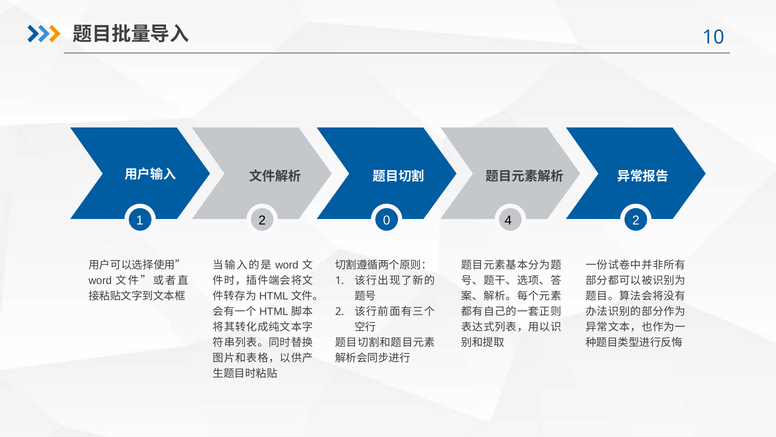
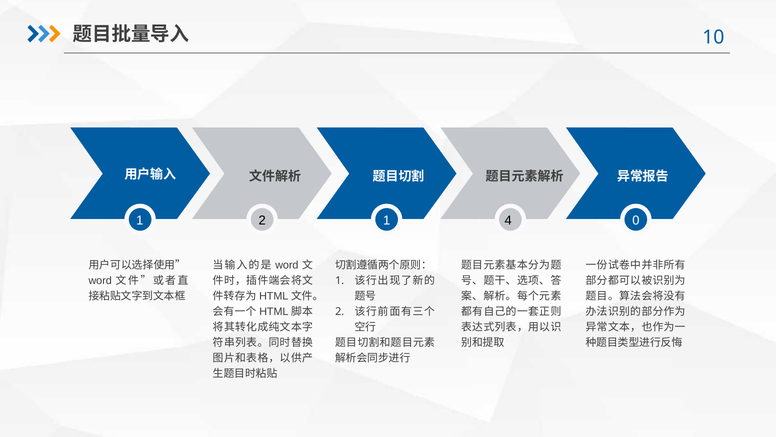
2 0: 0 -> 1
4 2: 2 -> 0
